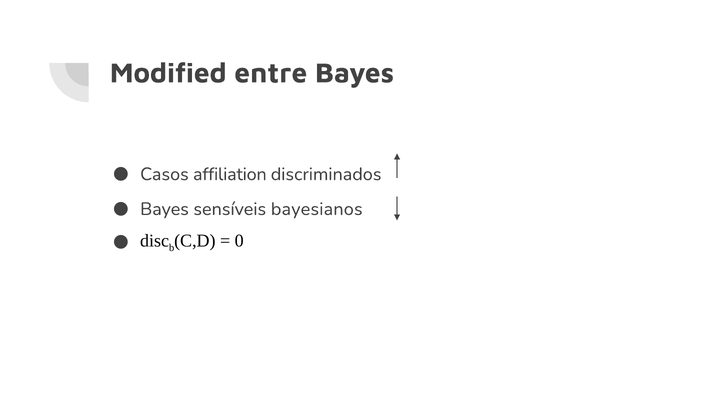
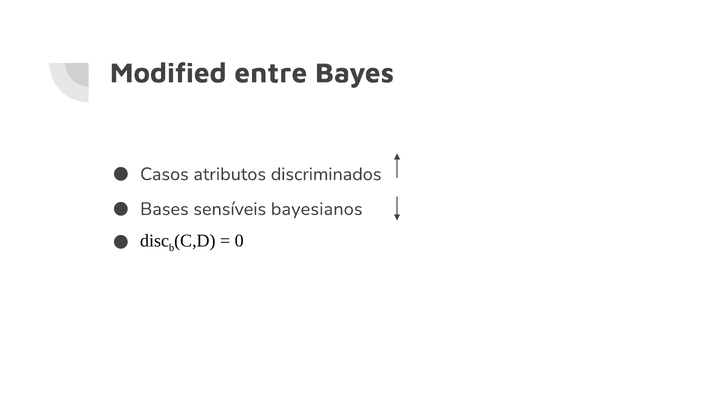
affiliation: affiliation -> atributos
Bayes at (164, 209): Bayes -> Bases
